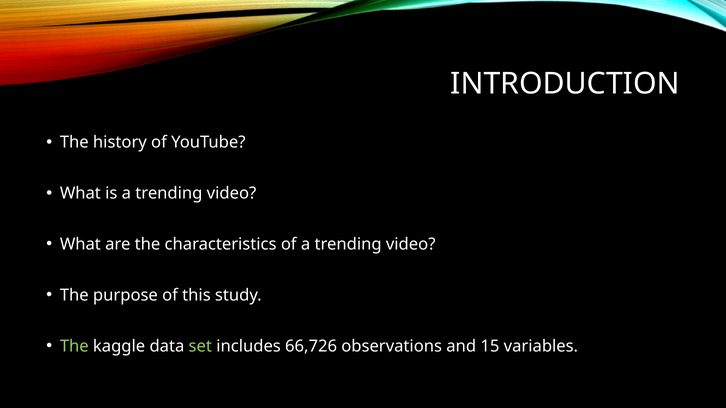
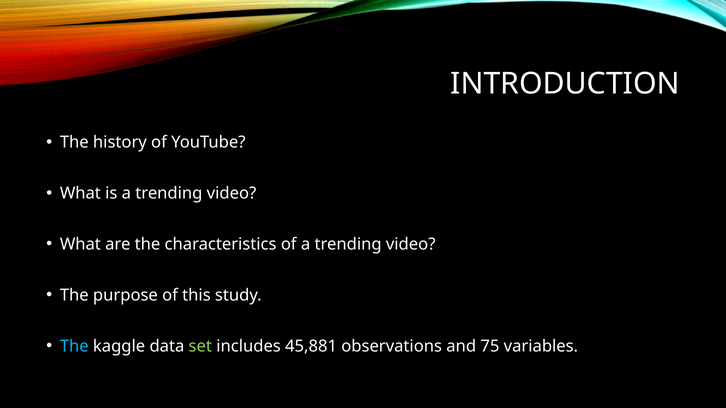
The at (74, 346) colour: light green -> light blue
66,726: 66,726 -> 45,881
15: 15 -> 75
